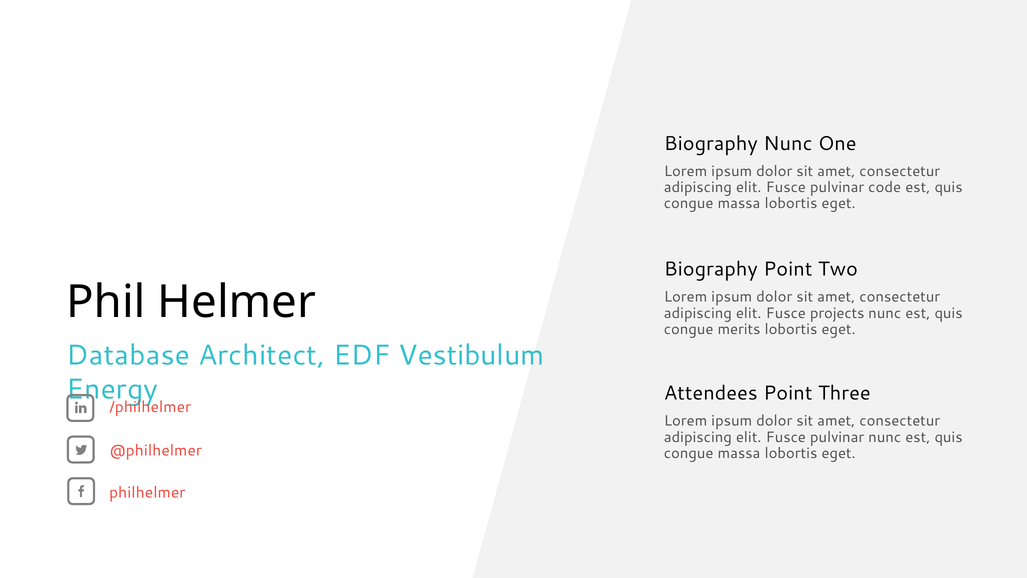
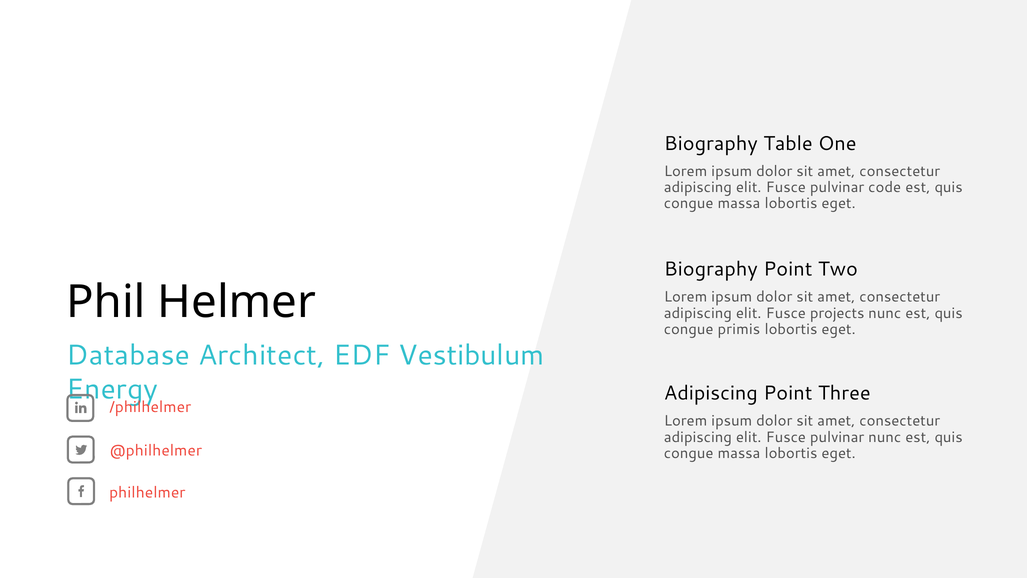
Biography Nunc: Nunc -> Table
merits: merits -> primis
Attendees at (711, 393): Attendees -> Adipiscing
